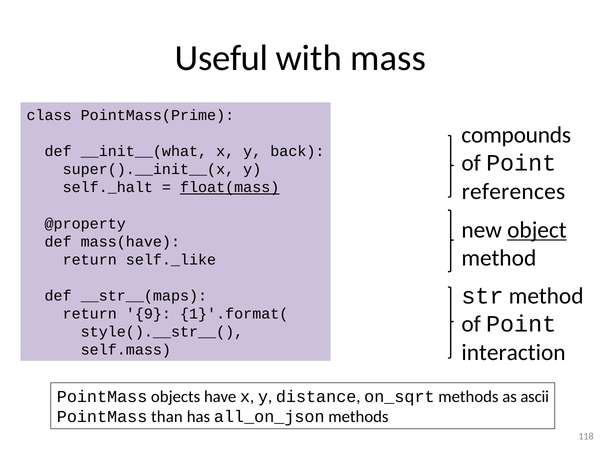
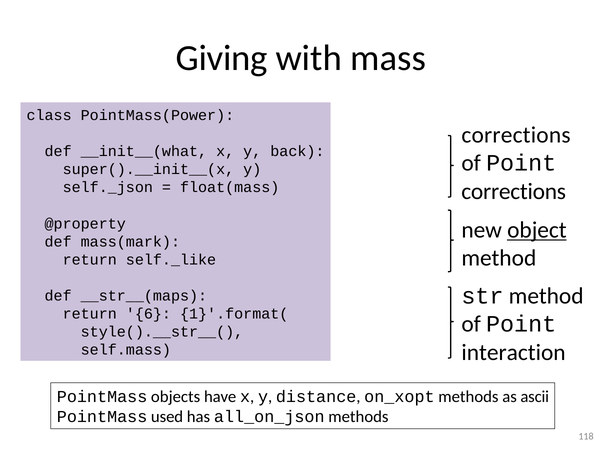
Useful: Useful -> Giving
PointMass(Prime: PointMass(Prime -> PointMass(Power
compounds at (516, 135): compounds -> corrections
references at (513, 192): references -> corrections
self._halt: self._halt -> self._json
float(mass underline: present -> none
mass(have: mass(have -> mass(mark
9: 9 -> 6
on_sqrt: on_sqrt -> on_xopt
than: than -> used
